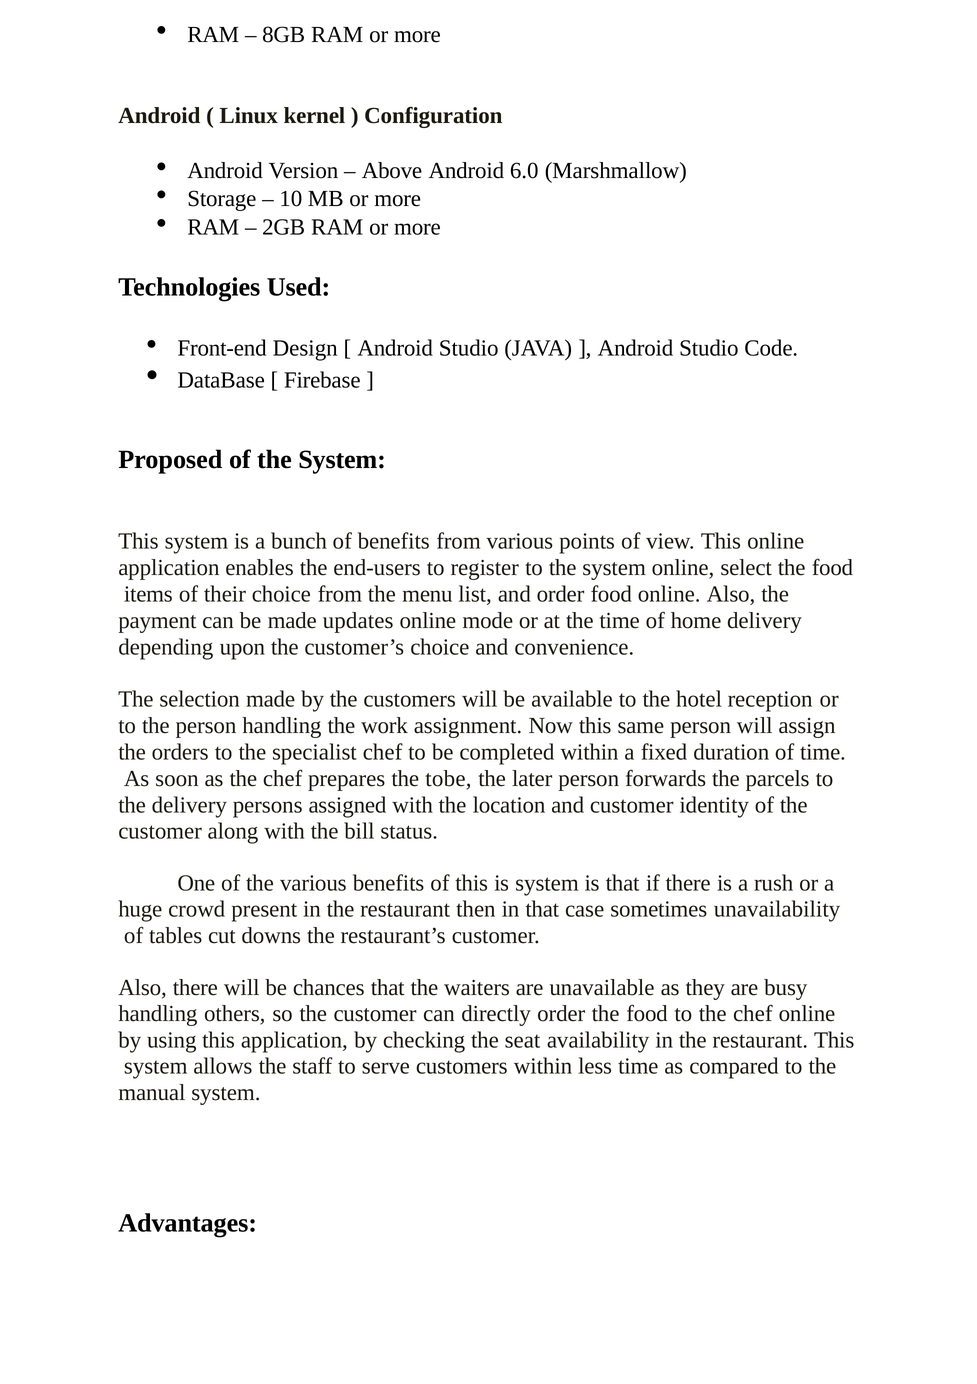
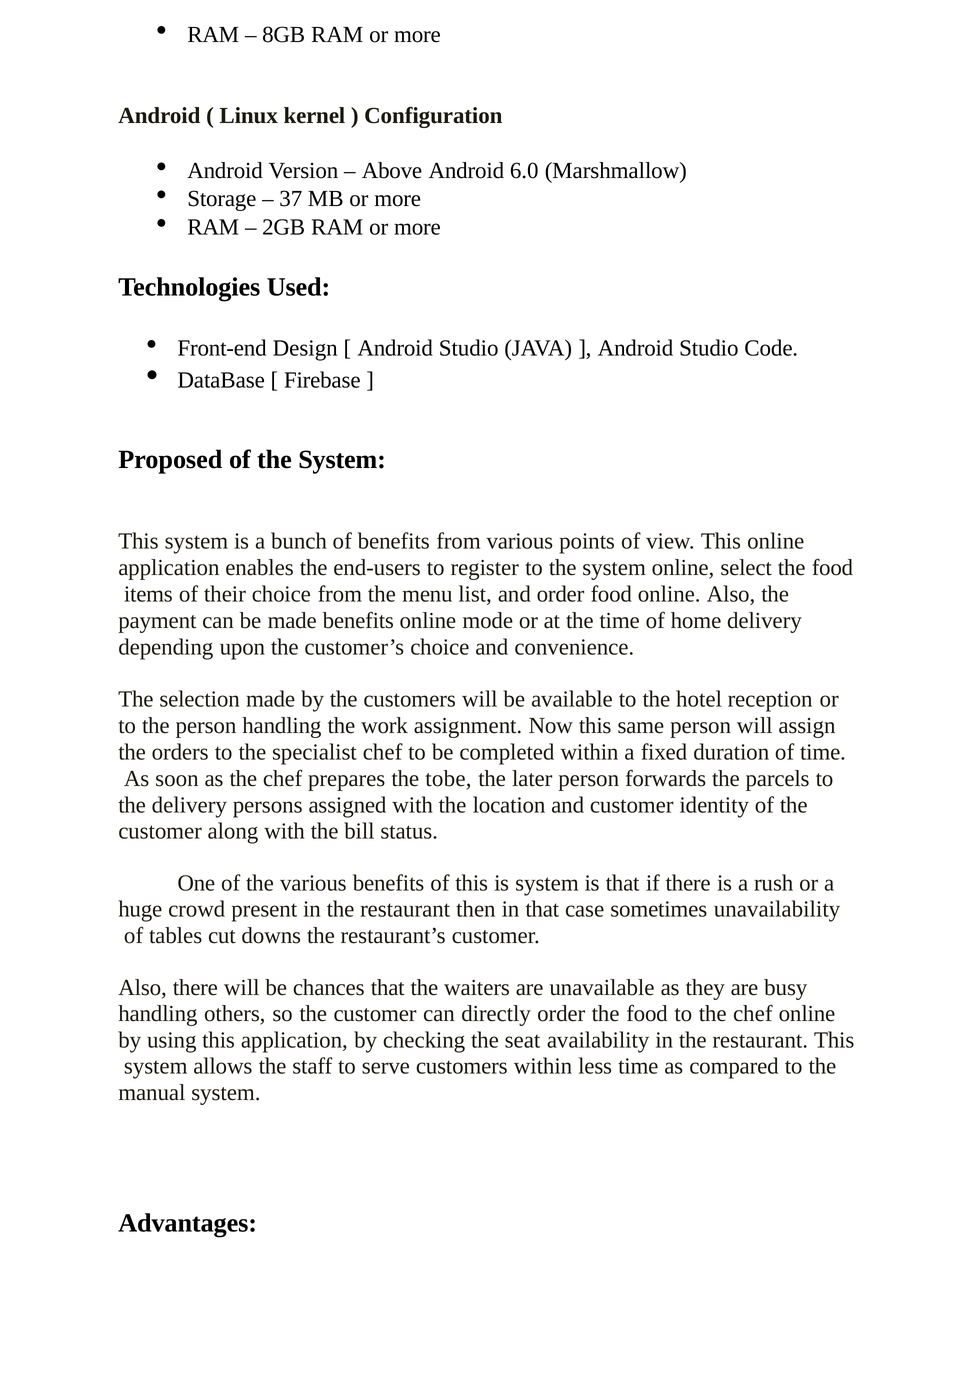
10: 10 -> 37
made updates: updates -> benefits
